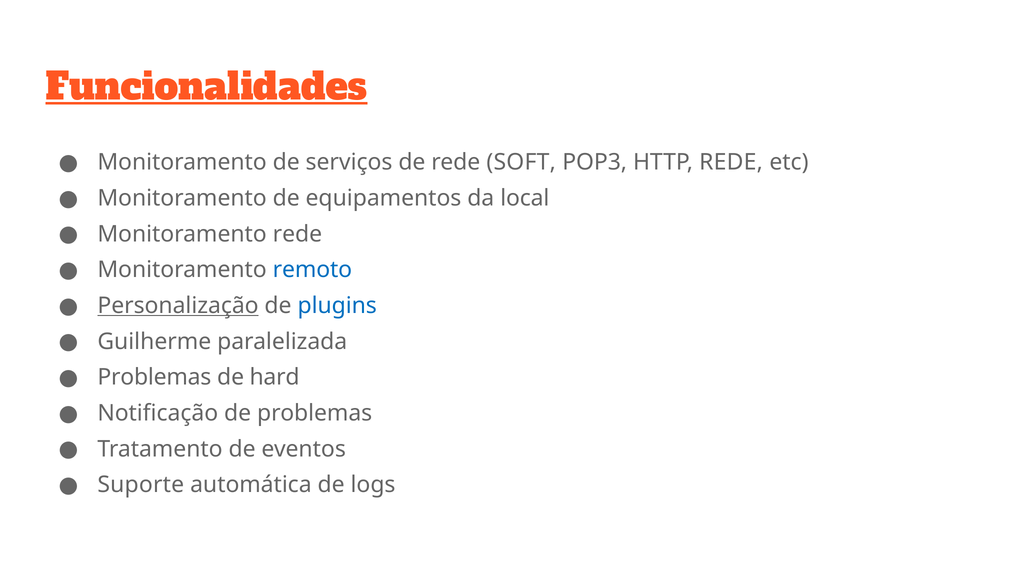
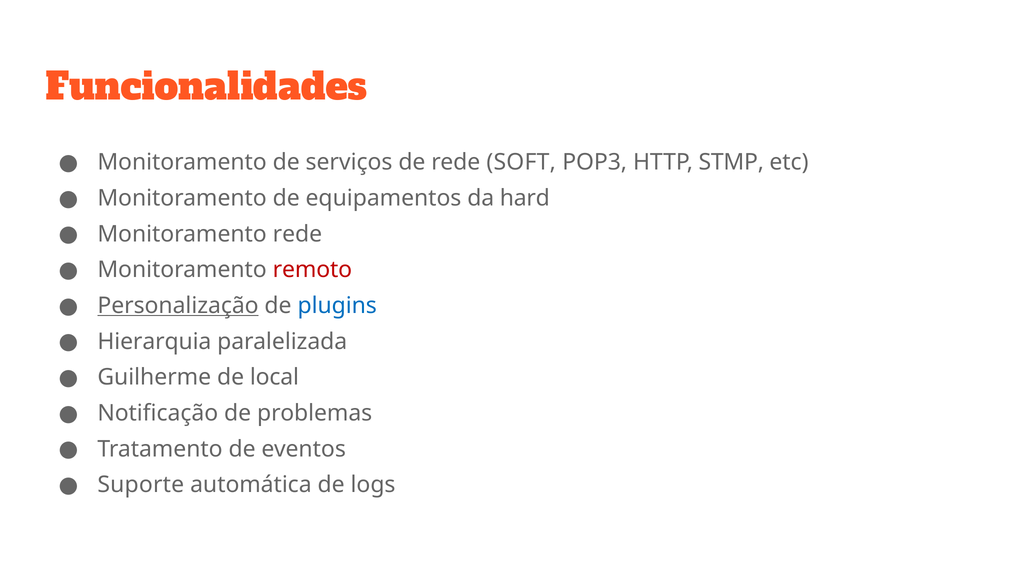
Funcionalidades underline: present -> none
HTTP REDE: REDE -> STMP
local: local -> hard
remoto colour: blue -> red
Guilherme: Guilherme -> Hierarquia
Problemas at (154, 377): Problemas -> Guilherme
hard: hard -> local
